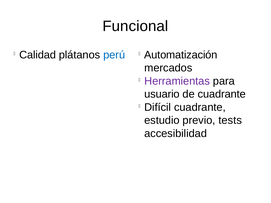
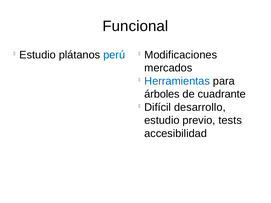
Calidad at (38, 55): Calidad -> Estudio
Automatización: Automatización -> Modificaciones
Herramientas colour: purple -> blue
usuario: usuario -> árboles
Difícil cuadrante: cuadrante -> desarrollo
